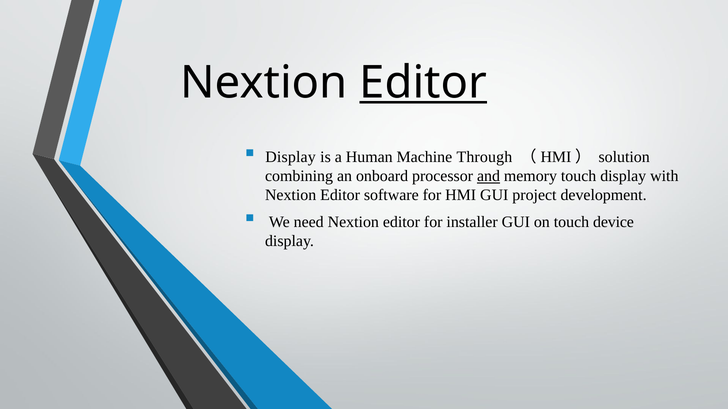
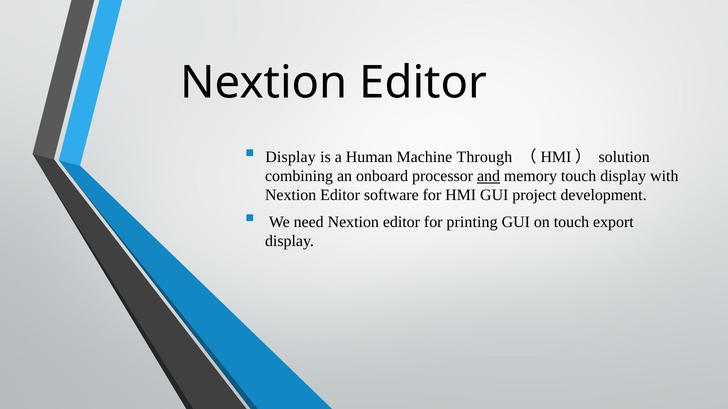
Editor at (423, 83) underline: present -> none
installer: installer -> printing
device: device -> export
